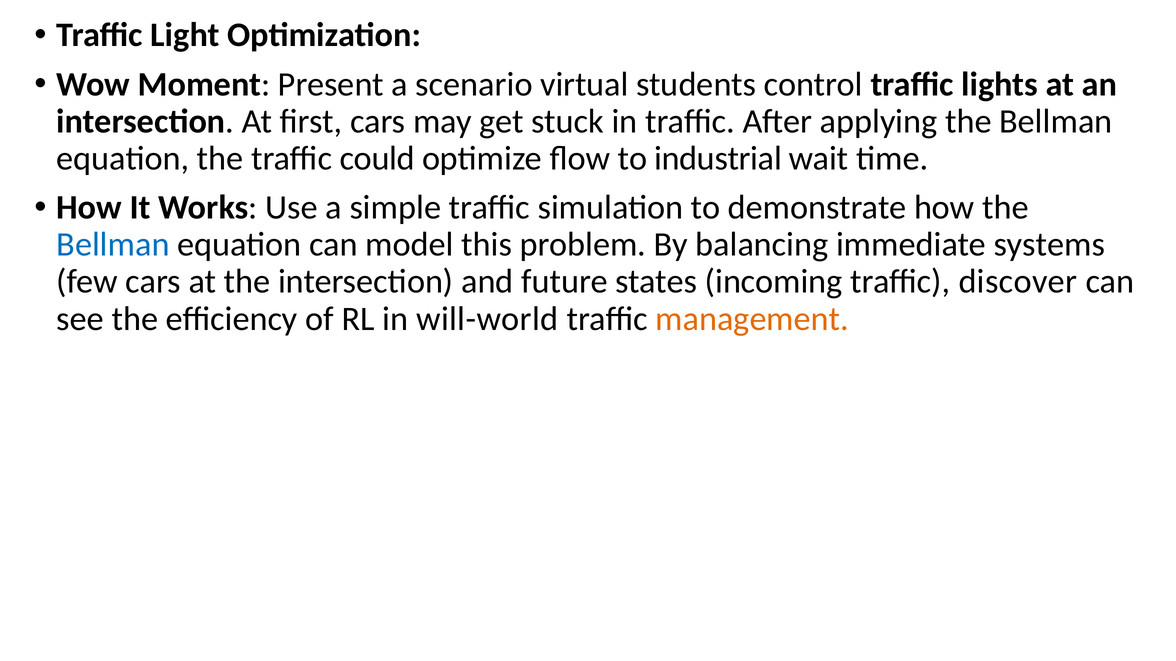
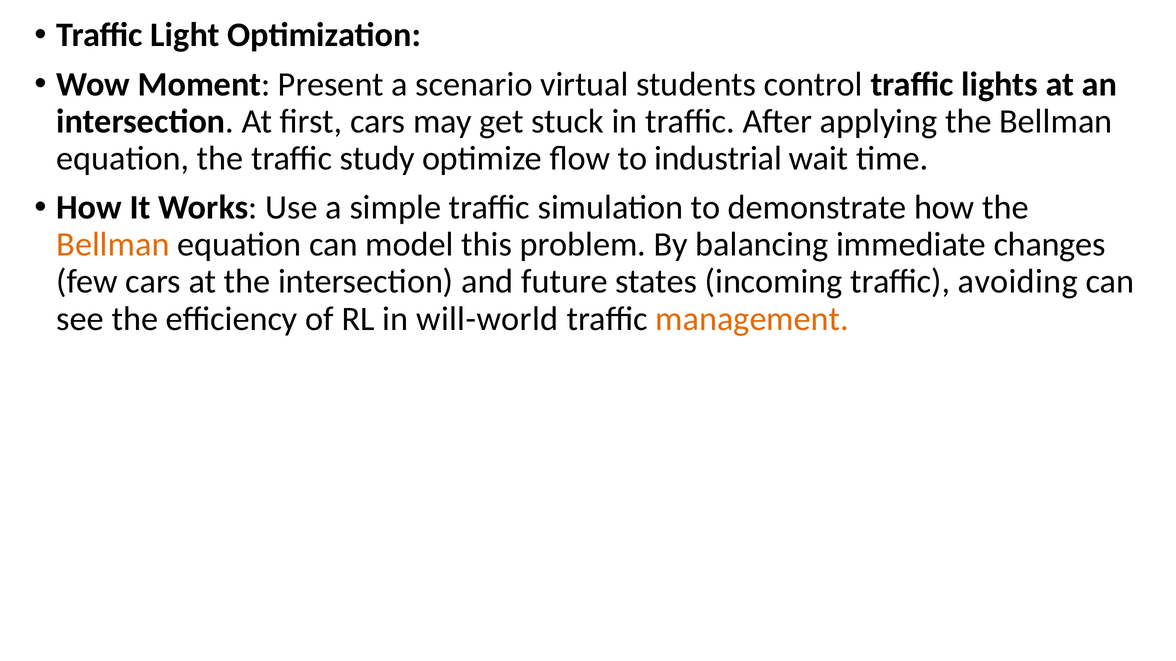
could: could -> study
Bellman at (113, 245) colour: blue -> orange
systems: systems -> changes
discover: discover -> avoiding
